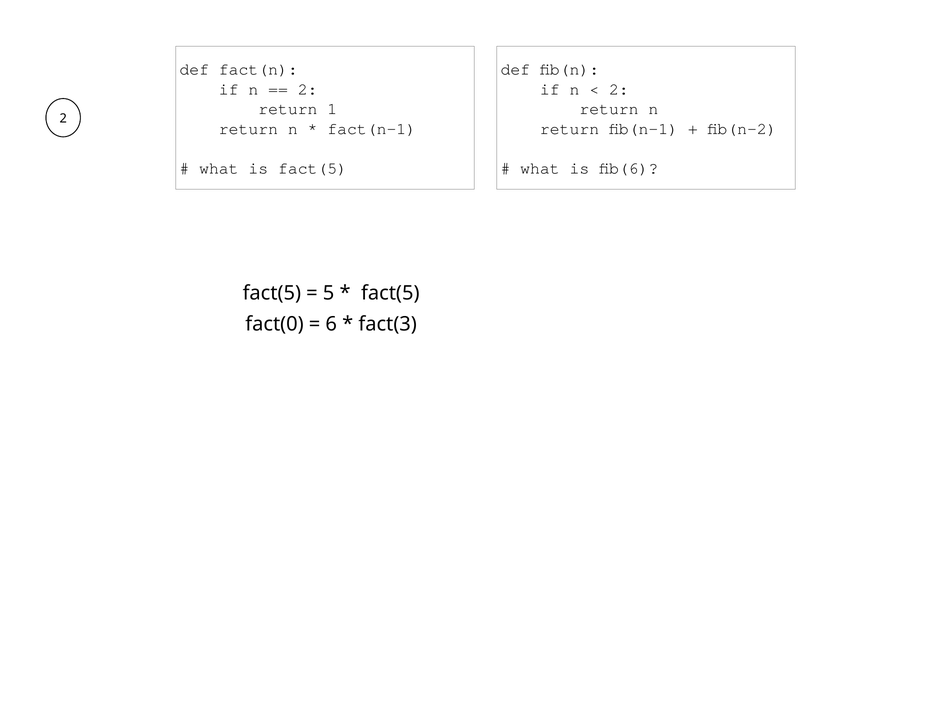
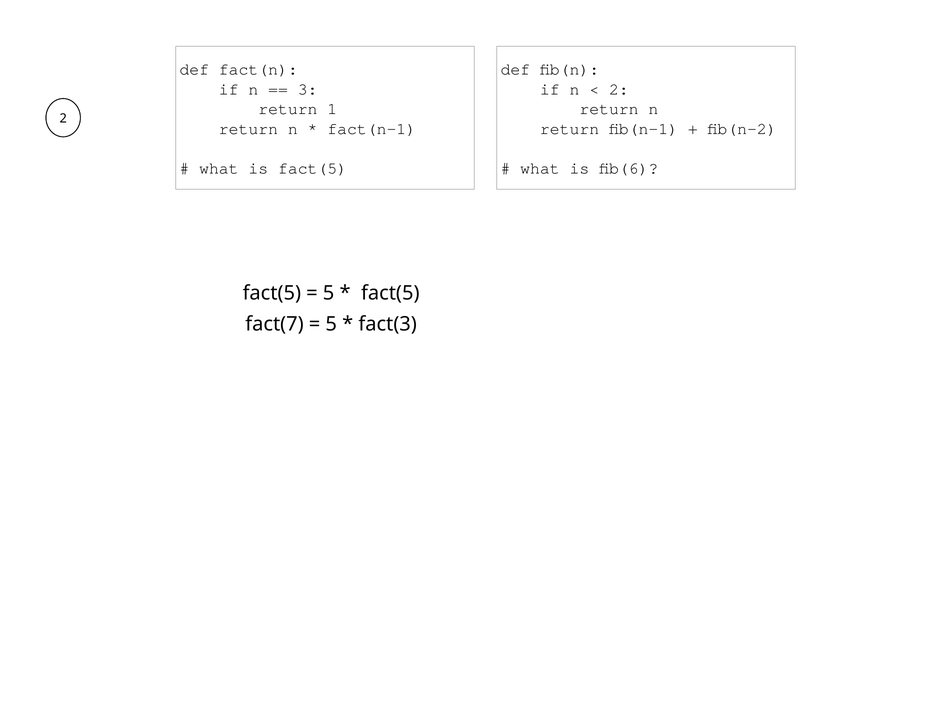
2 at (308, 89): 2 -> 3
fact(0: fact(0 -> fact(7
6 at (331, 324): 6 -> 5
